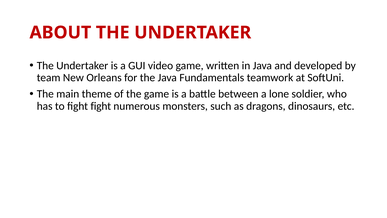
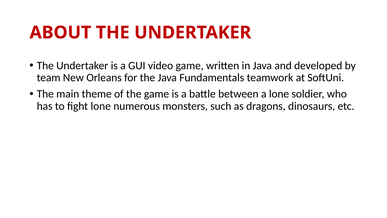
fight fight: fight -> lone
